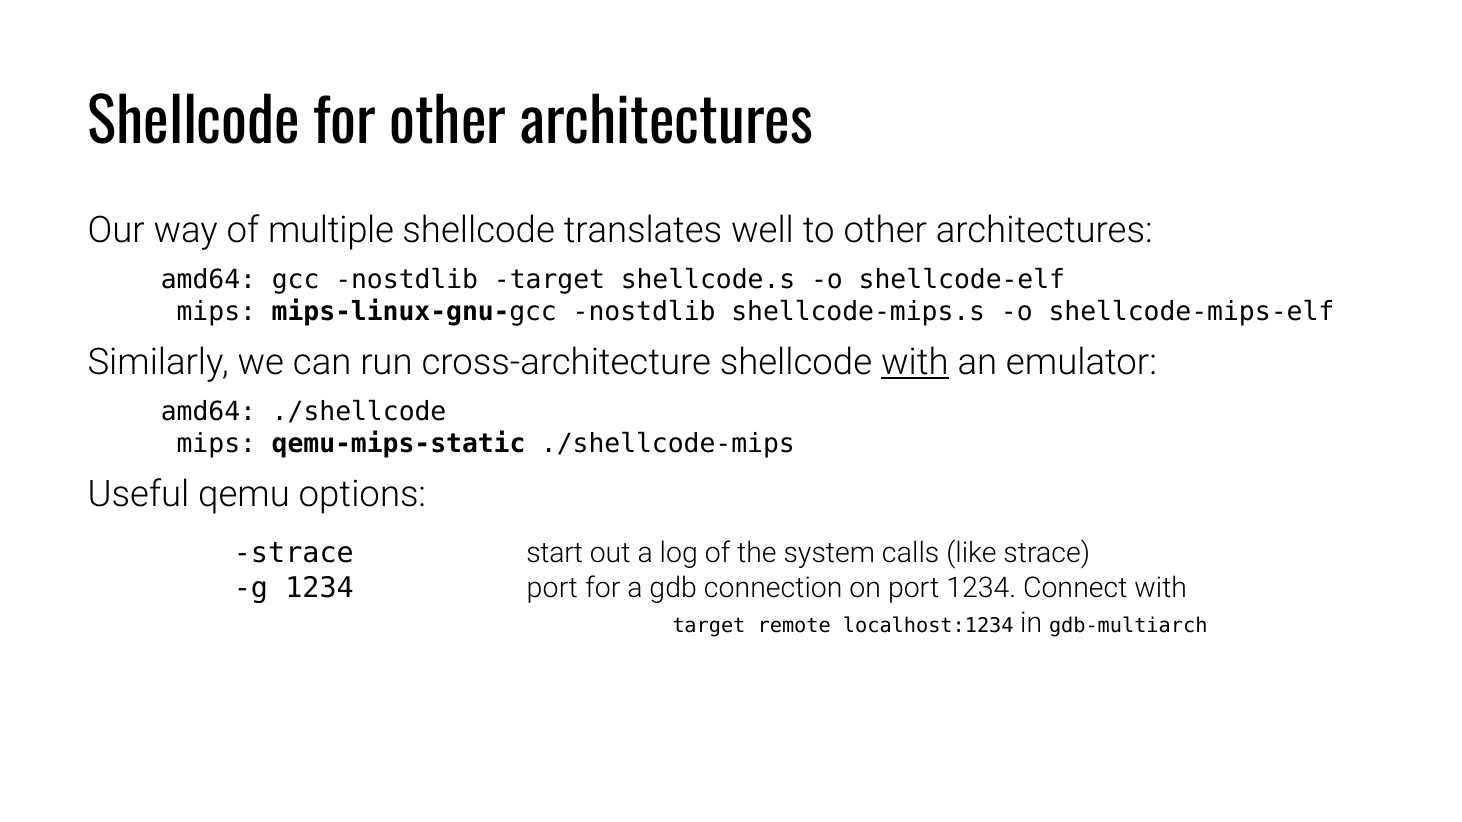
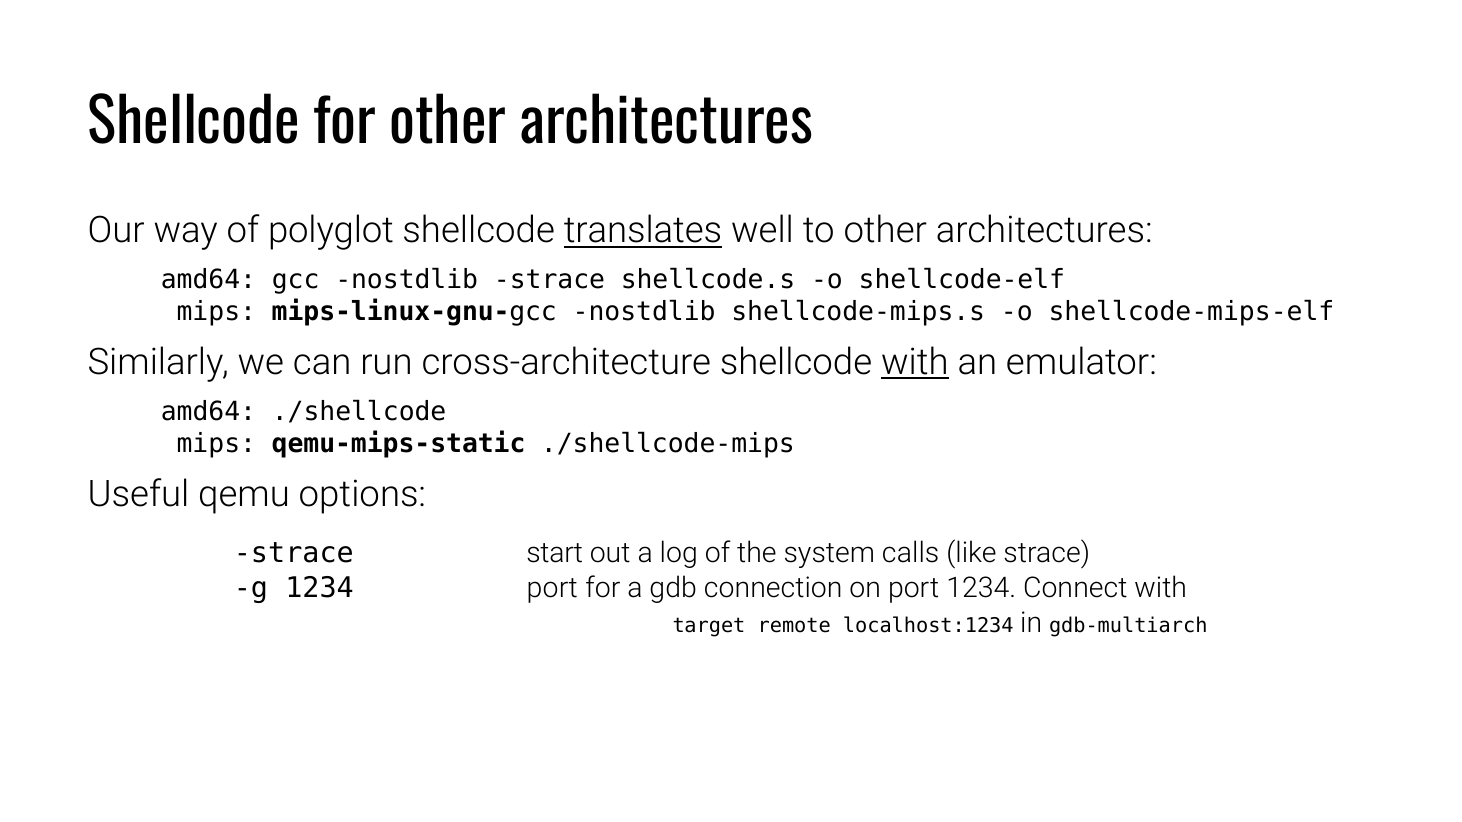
multiple: multiple -> polyglot
translates underline: none -> present
nostdlib target: target -> strace
